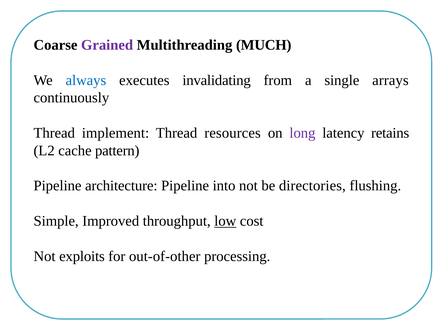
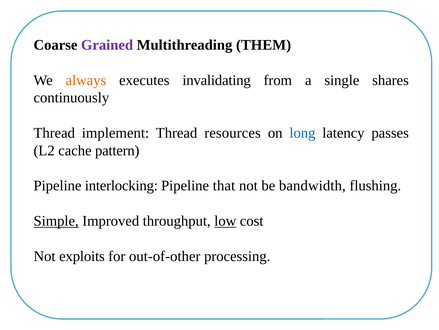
MUCH: MUCH -> THEM
always colour: blue -> orange
arrays: arrays -> shares
long colour: purple -> blue
retains: retains -> passes
architecture: architecture -> interlocking
into: into -> that
directories: directories -> bandwidth
Simple underline: none -> present
